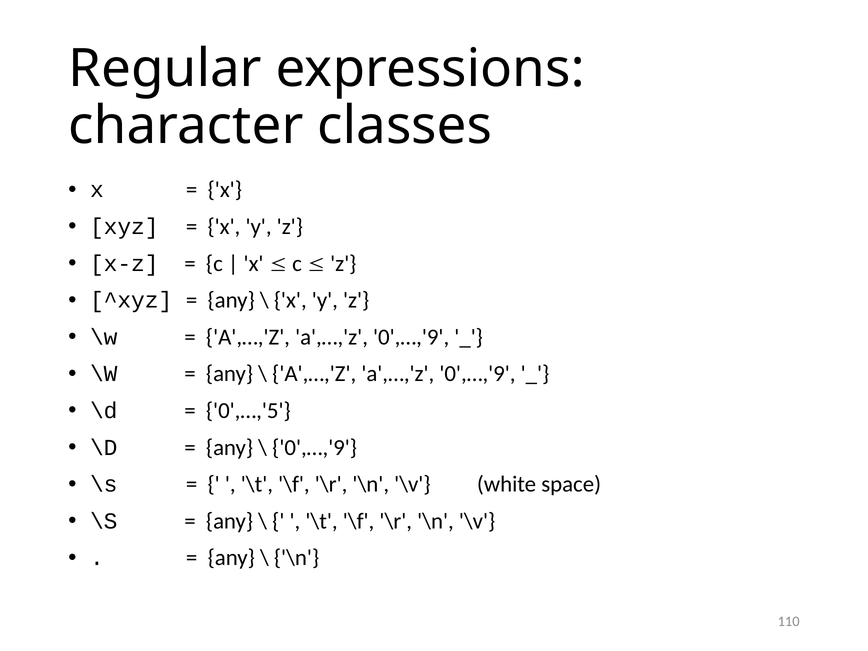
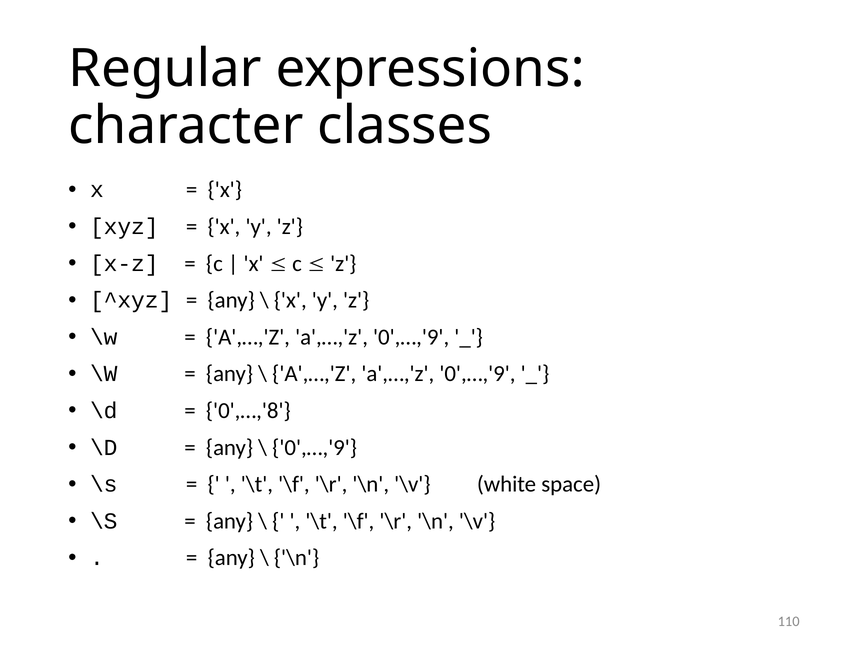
0',…,'5: 0',…,'5 -> 0',…,'8
